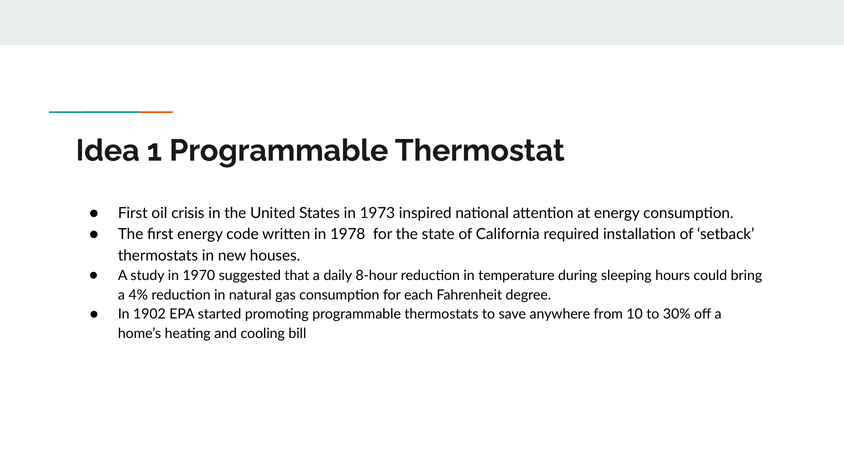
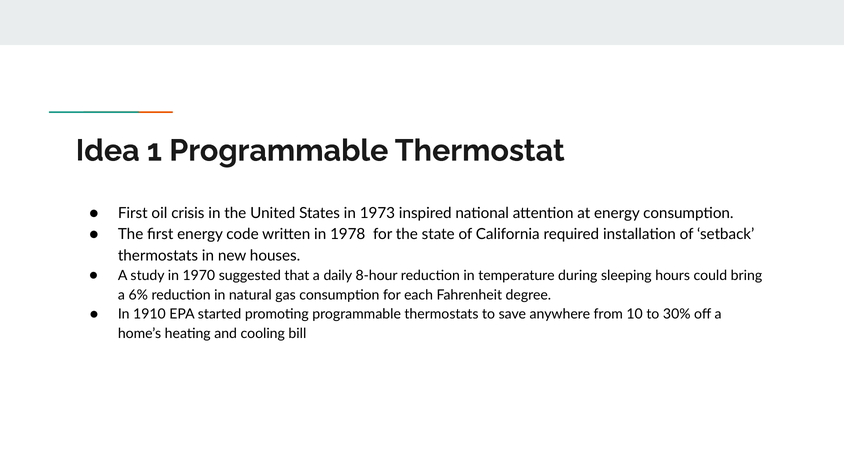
4%: 4% -> 6%
1902: 1902 -> 1910
